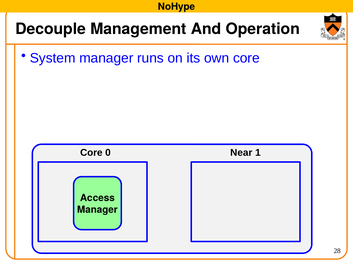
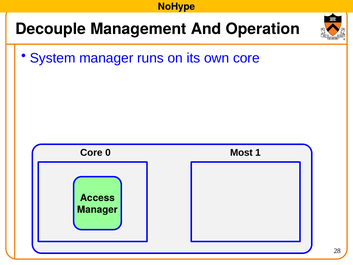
Near: Near -> Most
